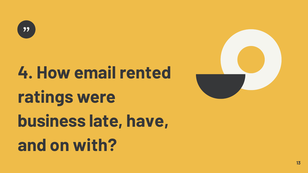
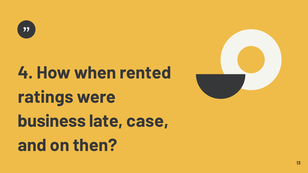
email: email -> when
have: have -> case
with: with -> then
